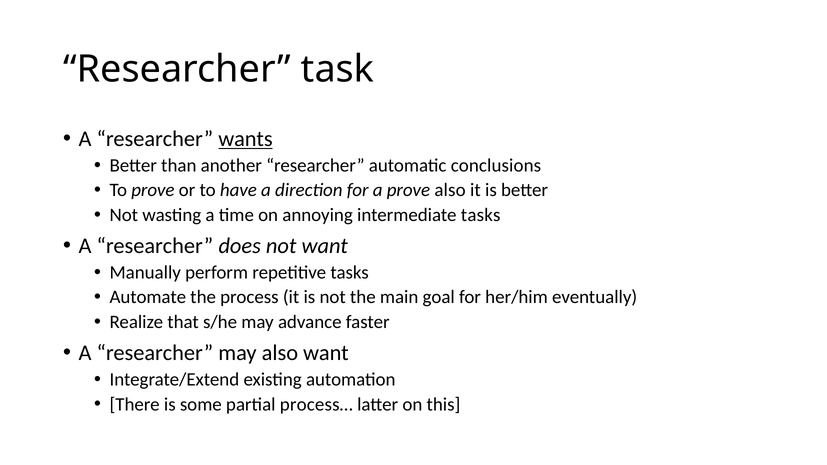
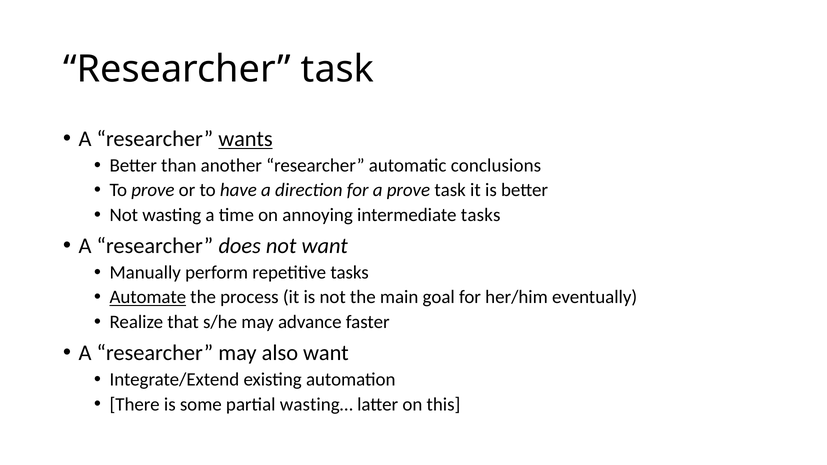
prove also: also -> task
Automate underline: none -> present
process…: process… -> wasting…
